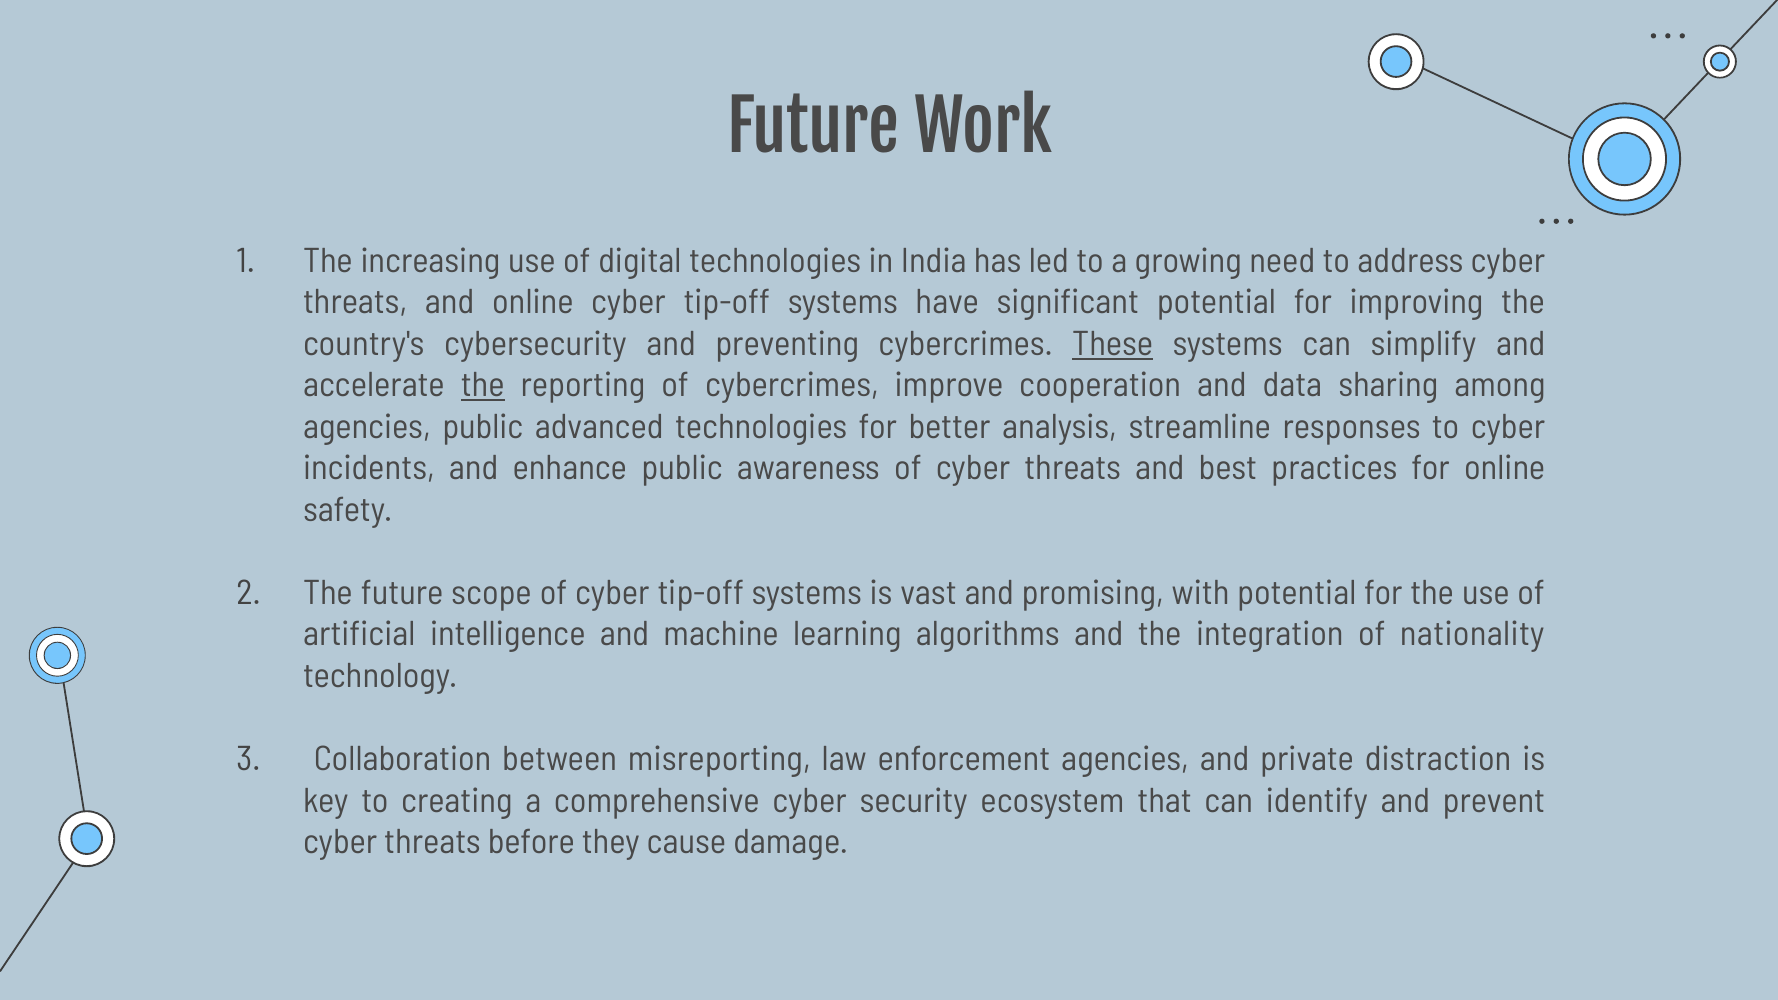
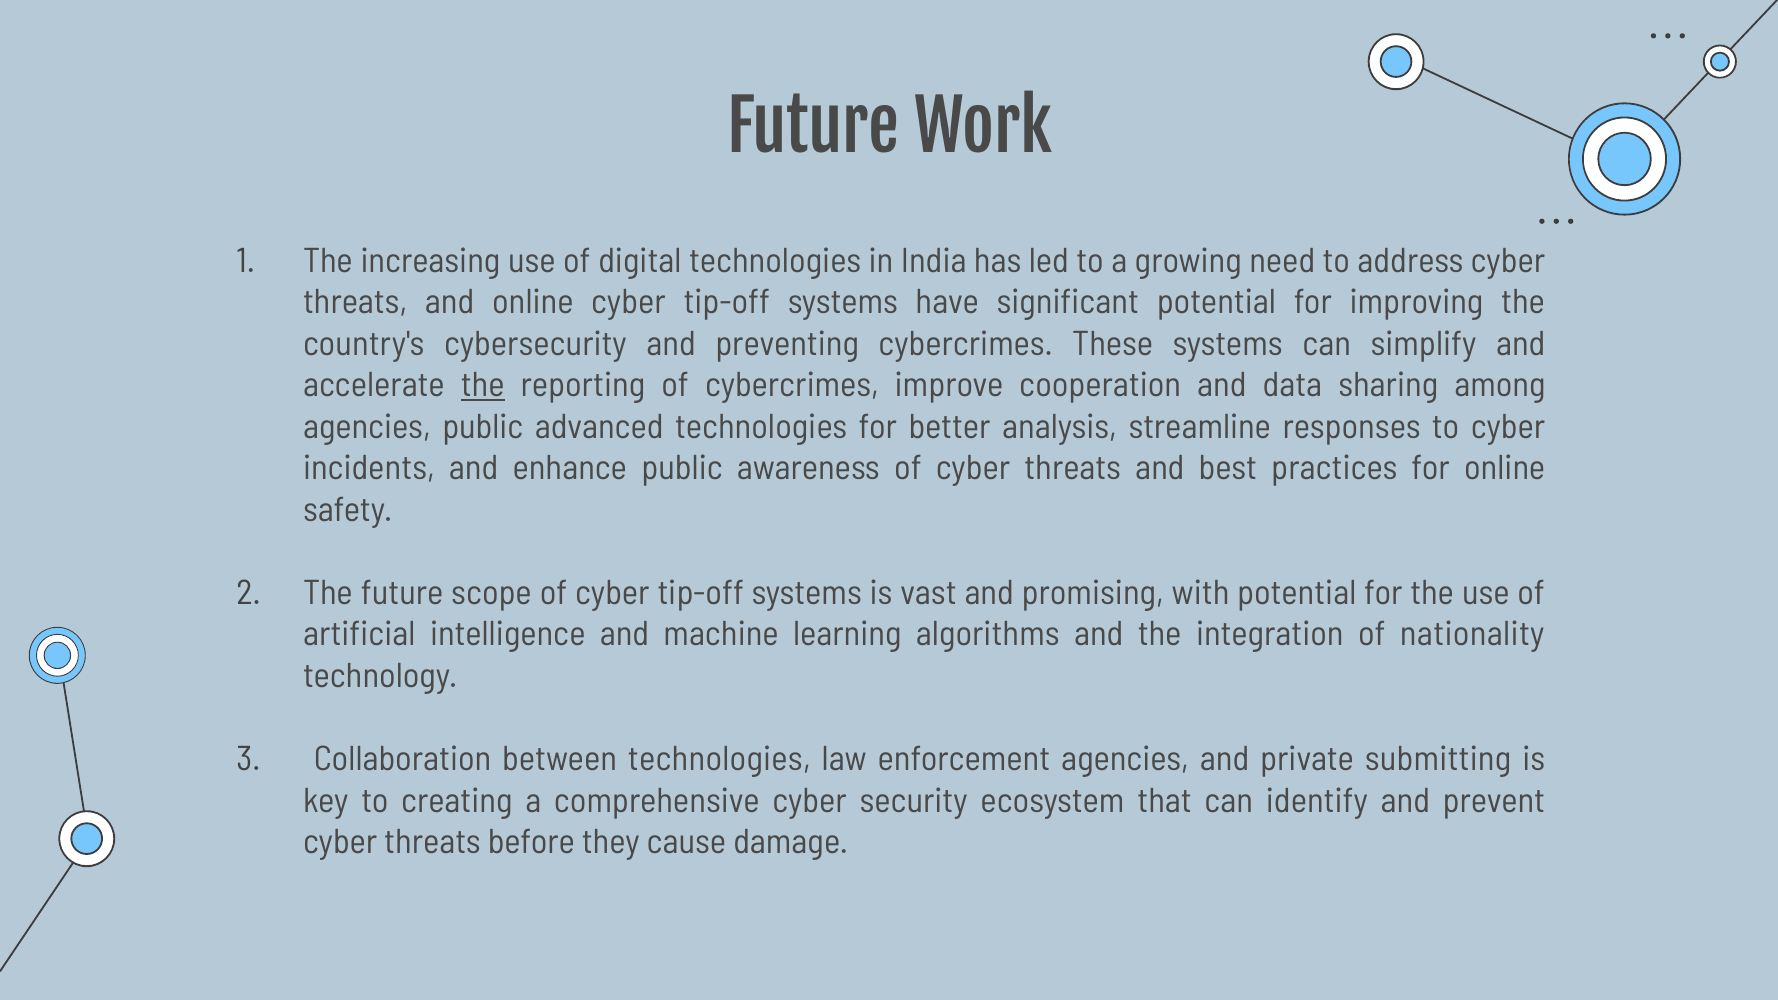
These underline: present -> none
between misreporting: misreporting -> technologies
distraction: distraction -> submitting
